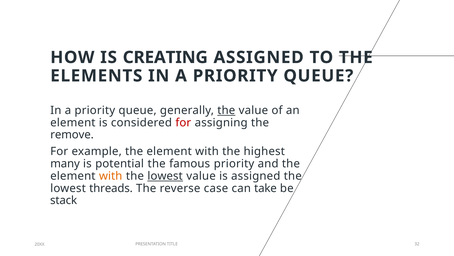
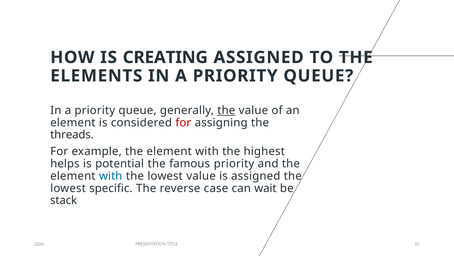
remove: remove -> threads
many: many -> helps
with at (111, 176) colour: orange -> blue
lowest at (165, 176) underline: present -> none
threads: threads -> specific
take: take -> wait
